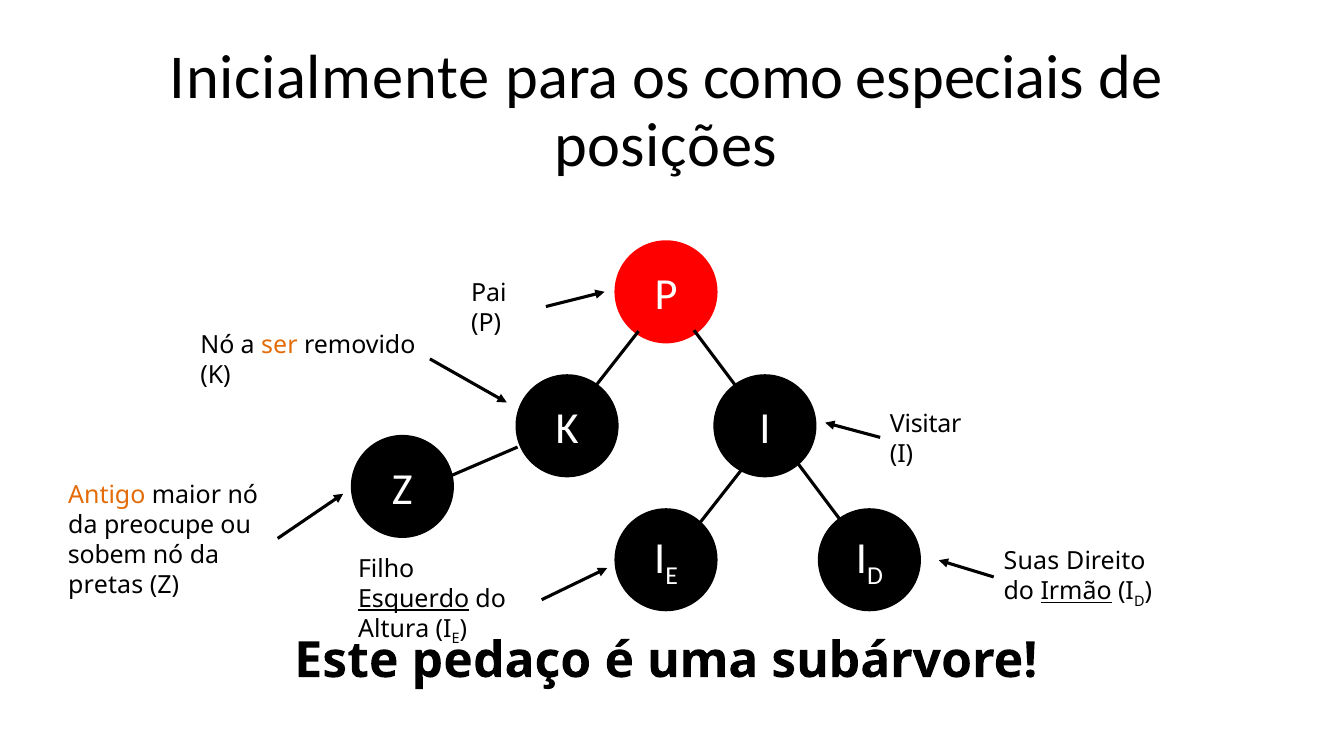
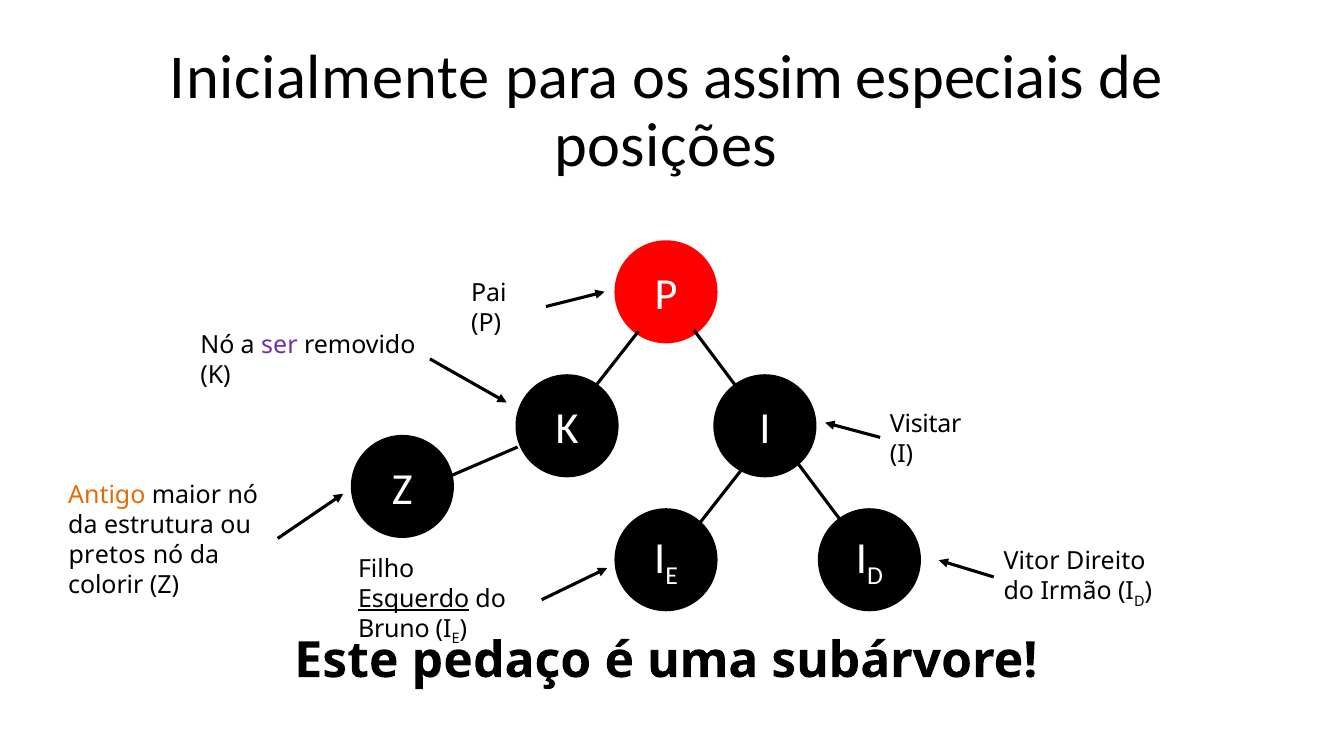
como: como -> assim
ser colour: orange -> purple
preocupe: preocupe -> estrutura
sobem: sobem -> pretos
Suas: Suas -> Vitor
pretas: pretas -> colorir
Irmão underline: present -> none
Altura: Altura -> Bruno
